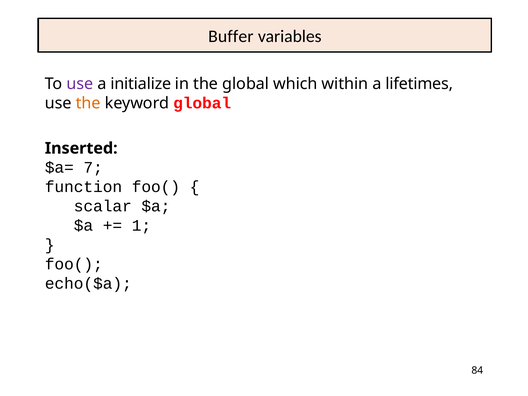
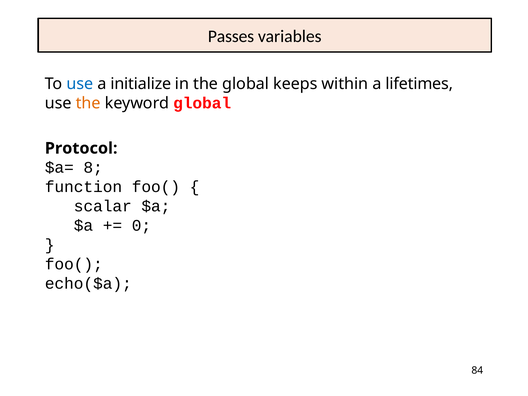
Buffer: Buffer -> Passes
use at (80, 84) colour: purple -> blue
which: which -> keeps
Inserted: Inserted -> Protocol
7: 7 -> 8
1: 1 -> 0
